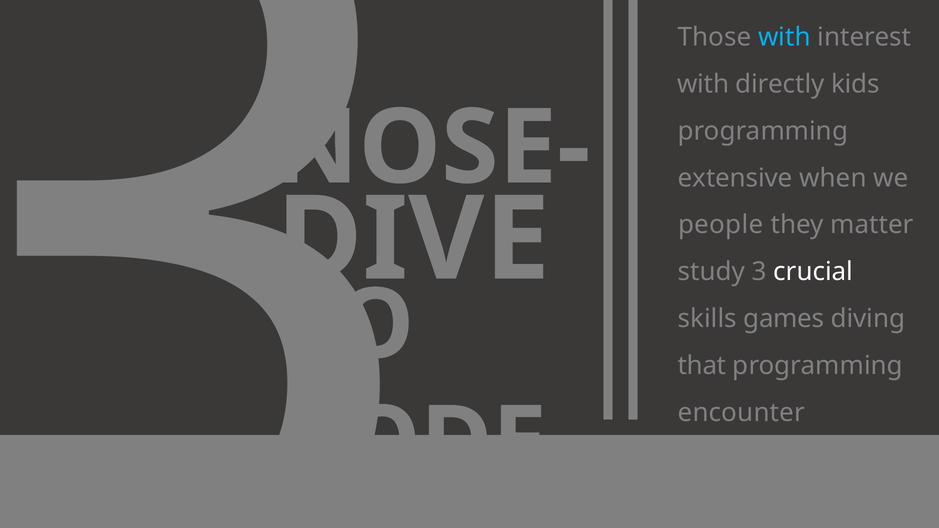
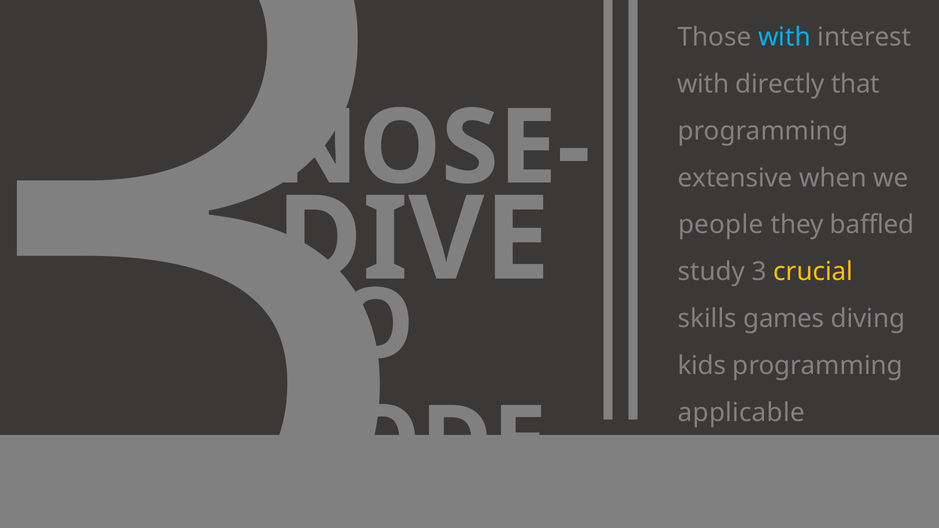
kids: kids -> that
matter: matter -> baffled
crucial colour: white -> yellow
that: that -> kids
encounter: encounter -> applicable
